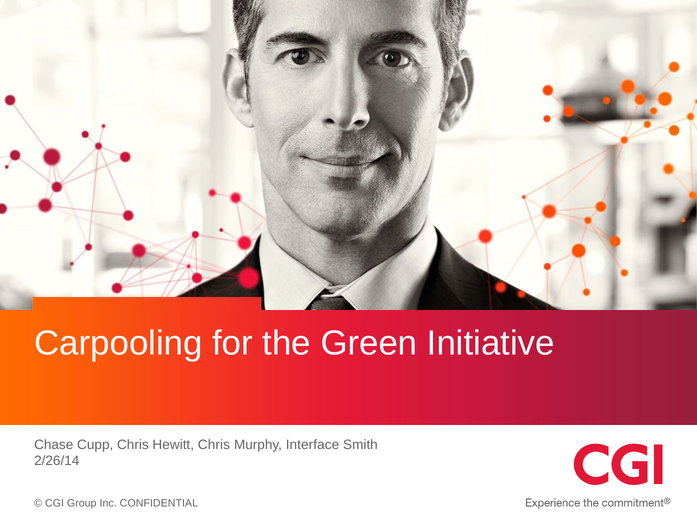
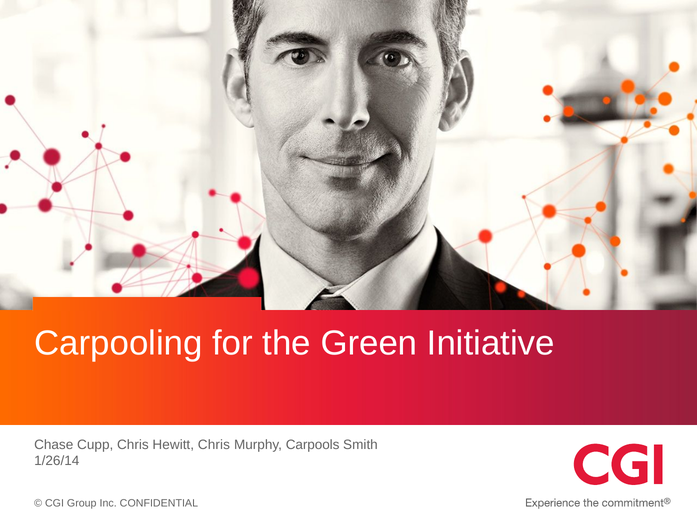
Interface: Interface -> Carpools
2/26/14: 2/26/14 -> 1/26/14
